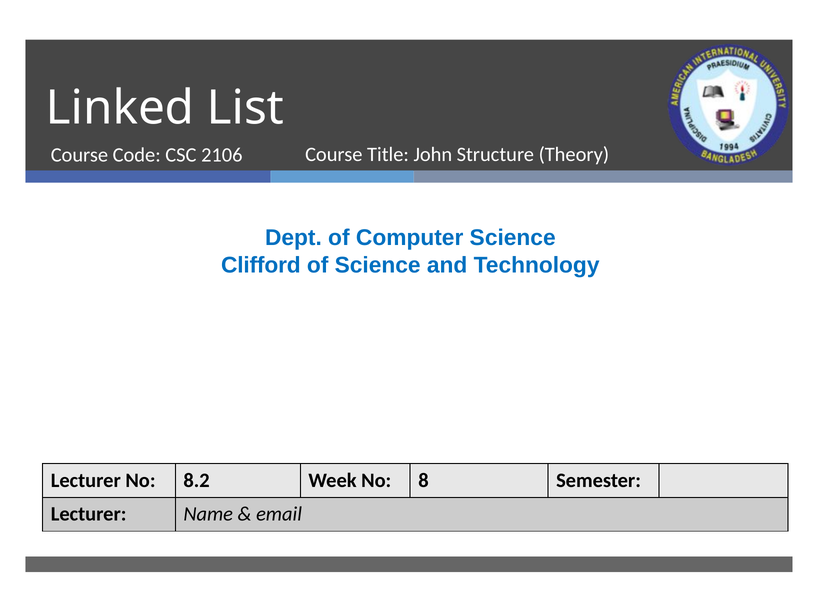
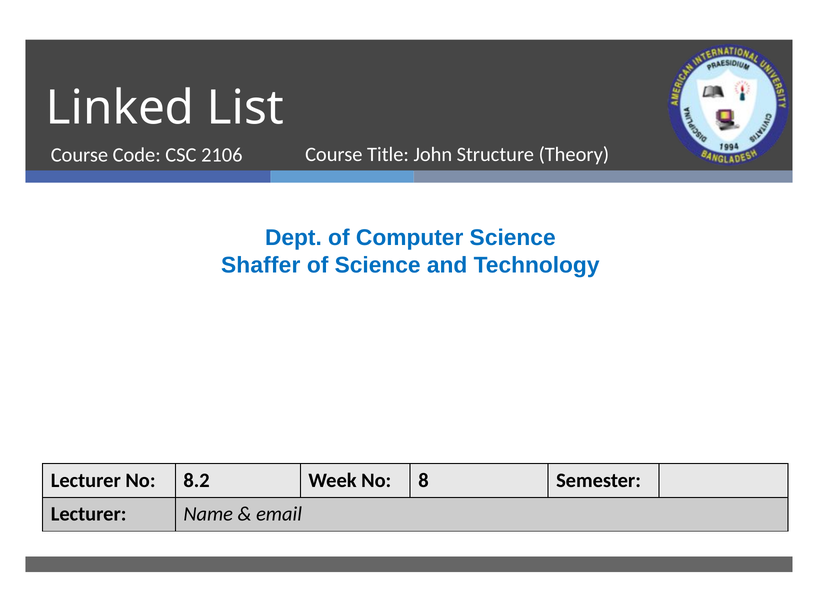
Clifford: Clifford -> Shaffer
